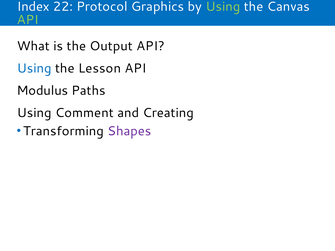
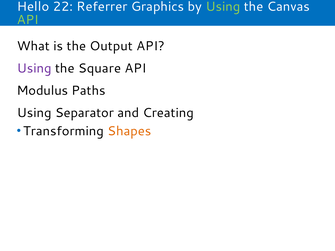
Index: Index -> Hello
Protocol: Protocol -> Referrer
Using at (34, 68) colour: blue -> purple
Lesson: Lesson -> Square
Comment: Comment -> Separator
Shapes colour: purple -> orange
